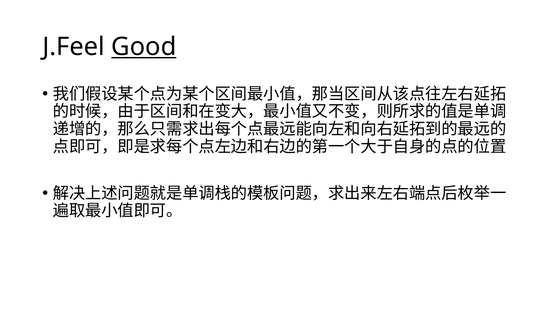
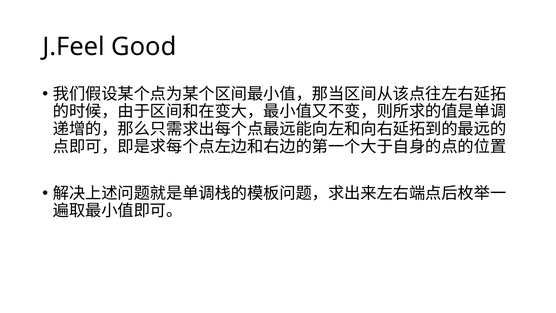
Good underline: present -> none
